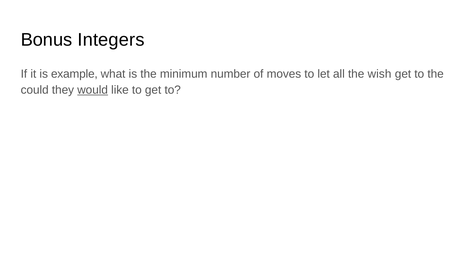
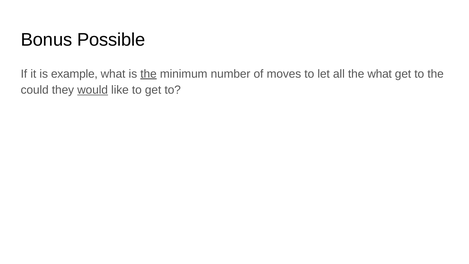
Integers: Integers -> Possible
the at (149, 74) underline: none -> present
the wish: wish -> what
